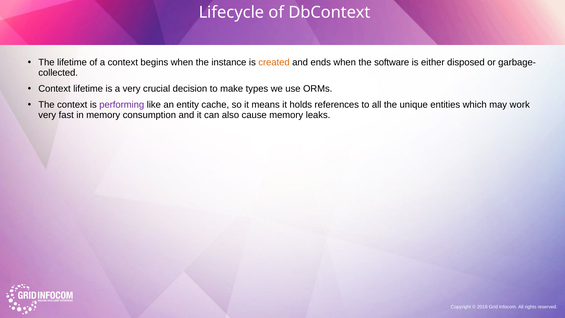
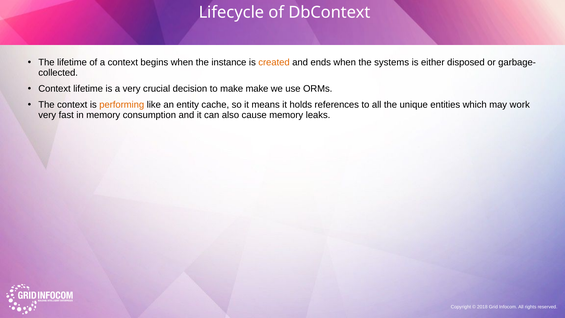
software: software -> systems
make types: types -> make
performing colour: purple -> orange
